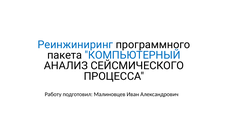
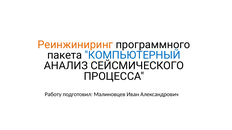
Реинжиниринг colour: blue -> orange
